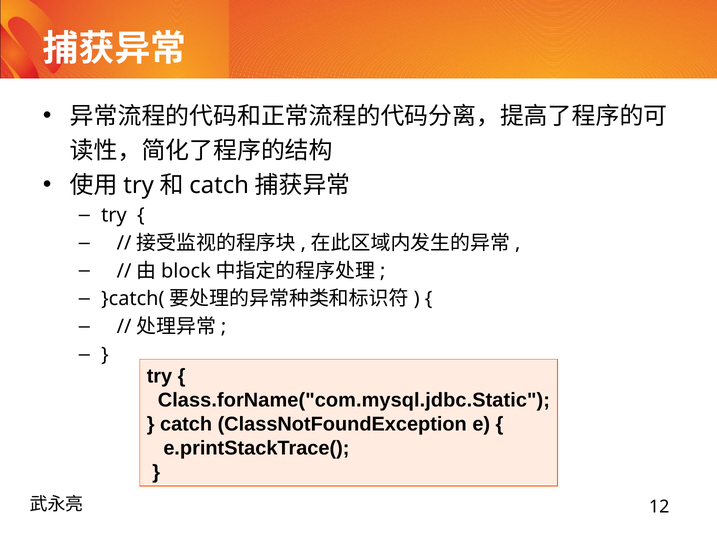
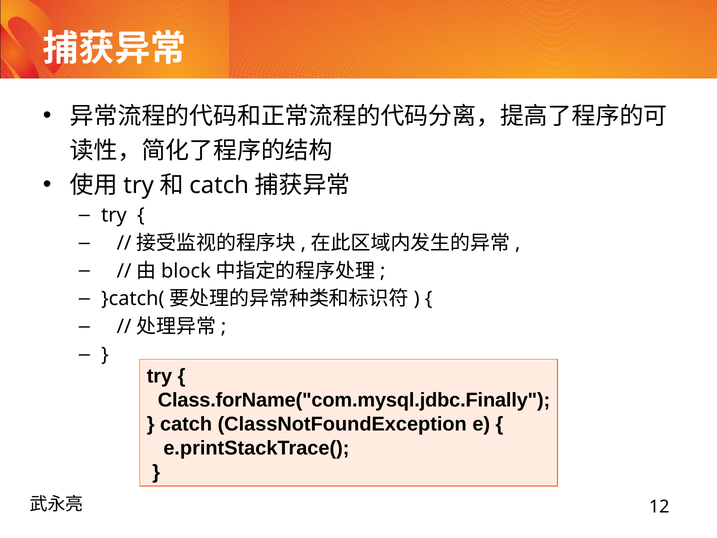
Class.forName("com.mysql.jdbc.Static: Class.forName("com.mysql.jdbc.Static -> Class.forName("com.mysql.jdbc.Finally
